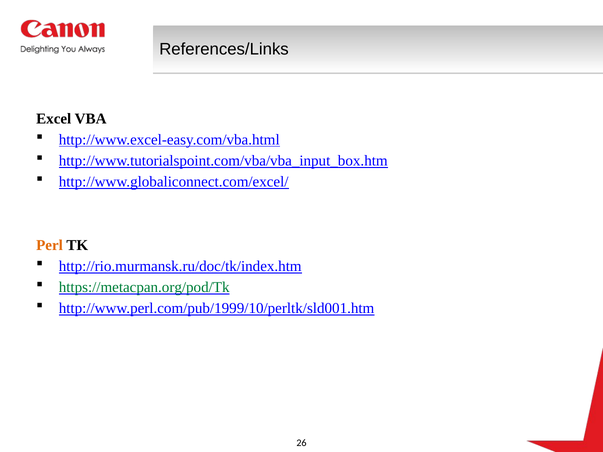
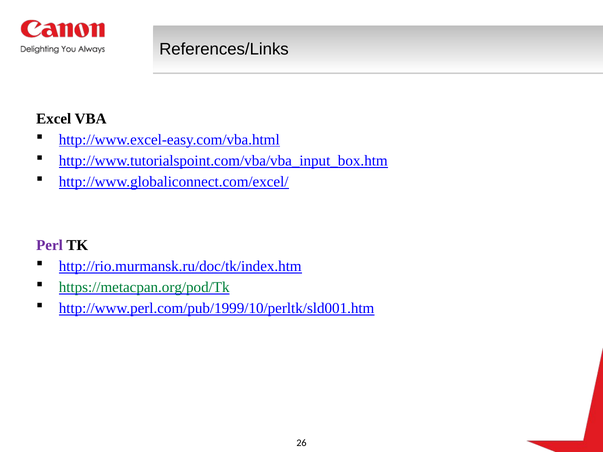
Perl colour: orange -> purple
